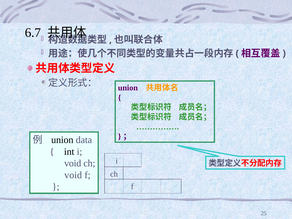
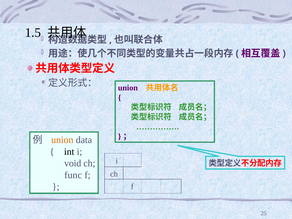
6.7: 6.7 -> 1.5
union at (62, 140) colour: black -> orange
void at (73, 175): void -> func
